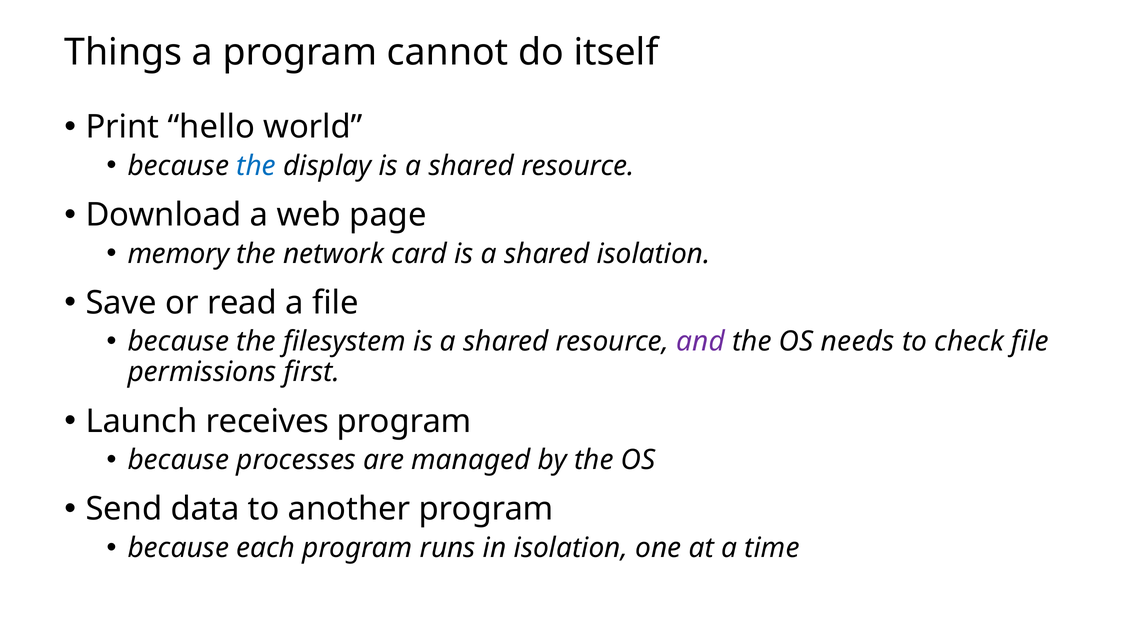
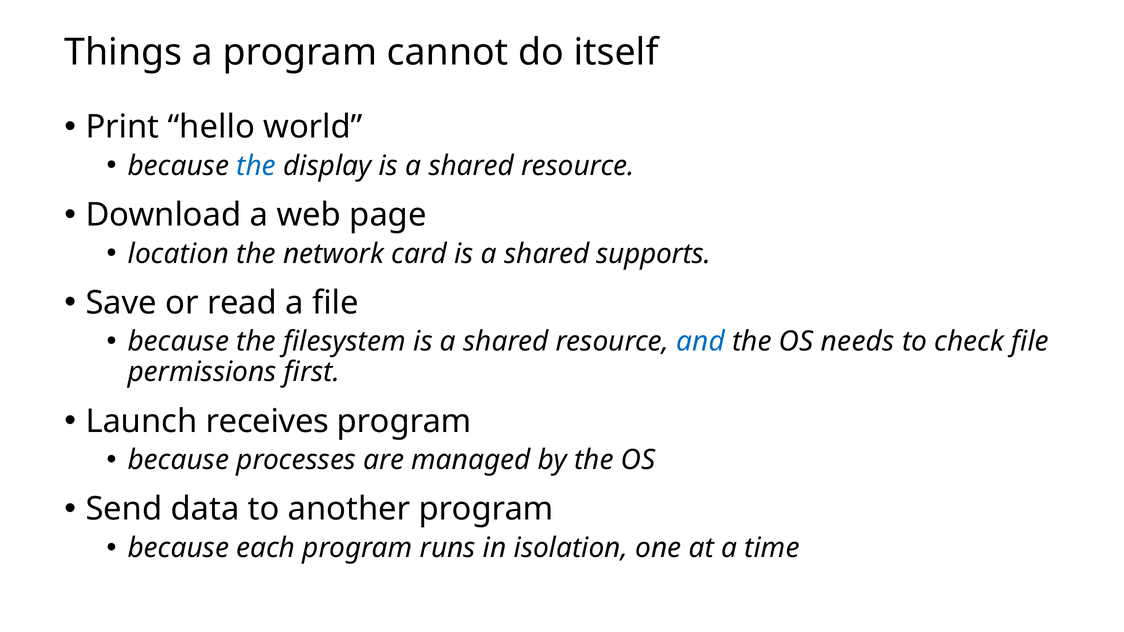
memory: memory -> location
shared isolation: isolation -> supports
and colour: purple -> blue
